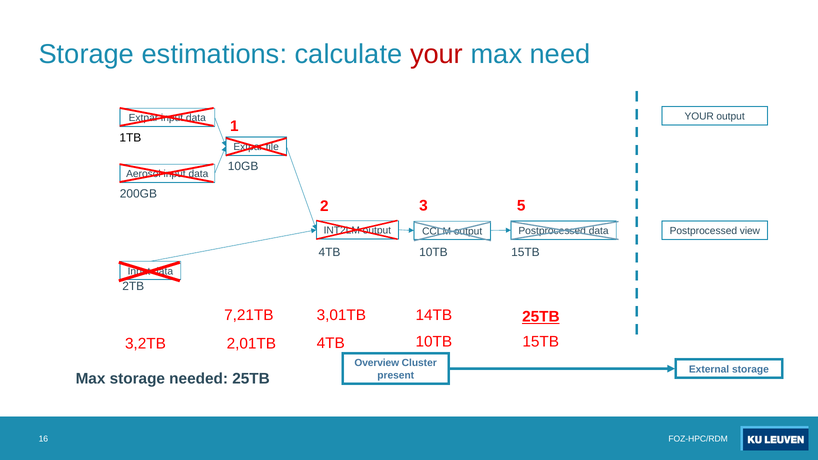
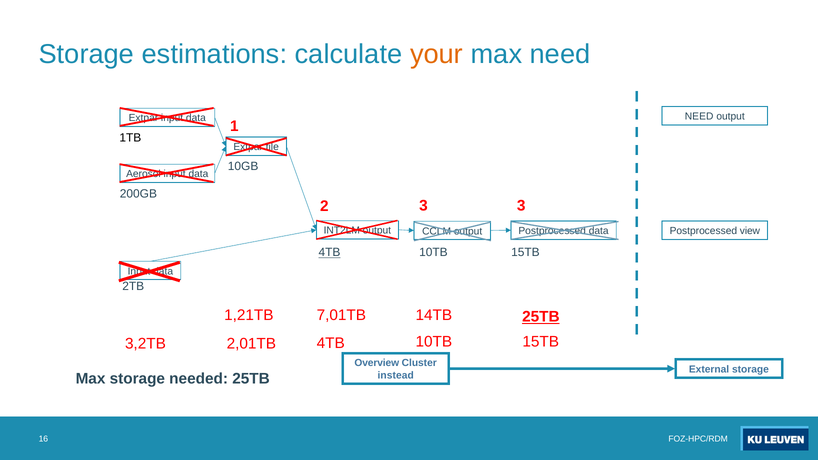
your at (437, 54) colour: red -> orange
YOUR at (699, 117): YOUR -> NEED
3 5: 5 -> 3
4TB at (329, 253) underline: none -> present
3,01TB: 3,01TB -> 7,01TB
7,21TB: 7,21TB -> 1,21TB
present: present -> instead
